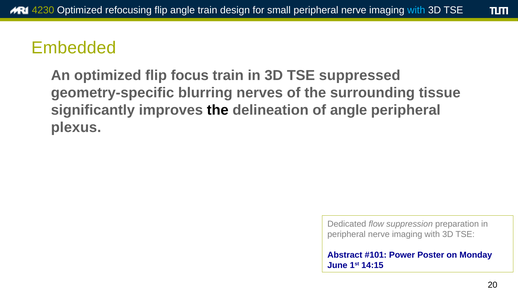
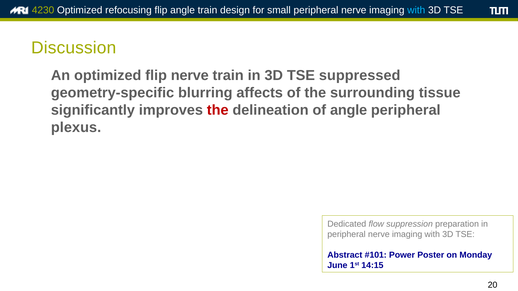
Embedded: Embedded -> Discussion
flip focus: focus -> nerve
nerves: nerves -> affects
the at (218, 110) colour: black -> red
